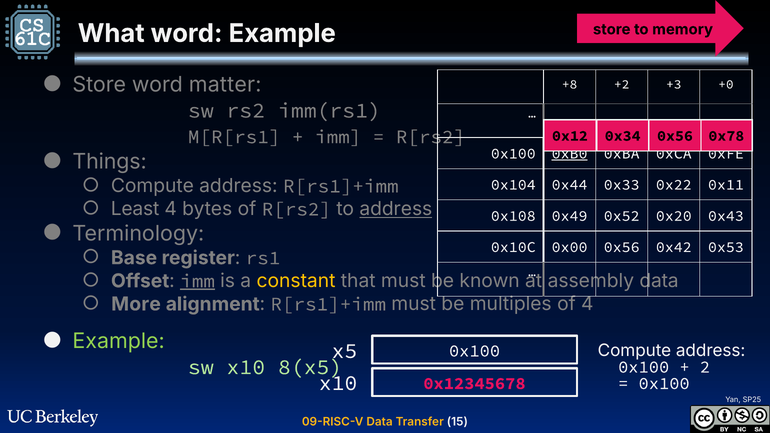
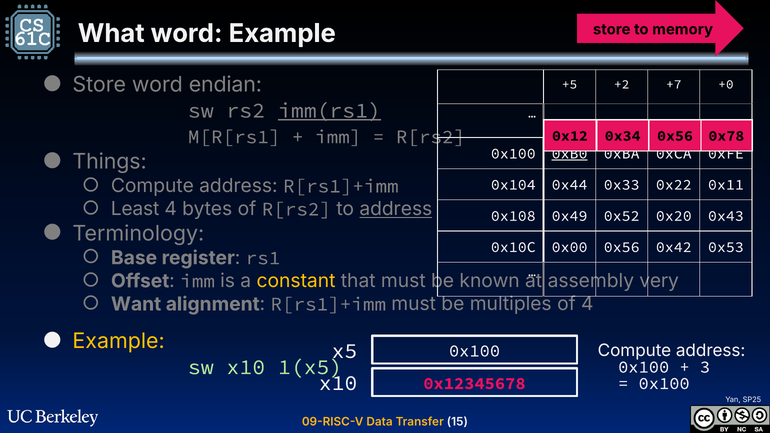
matter: matter -> endian
+8: +8 -> +5
+3: +3 -> +7
imm(rs1 underline: none -> present
imm at (197, 281) underline: present -> none
assembly data: data -> very
More: More -> Want
Example at (119, 341) colour: light green -> yellow
8(x5: 8(x5 -> 1(x5
2: 2 -> 3
